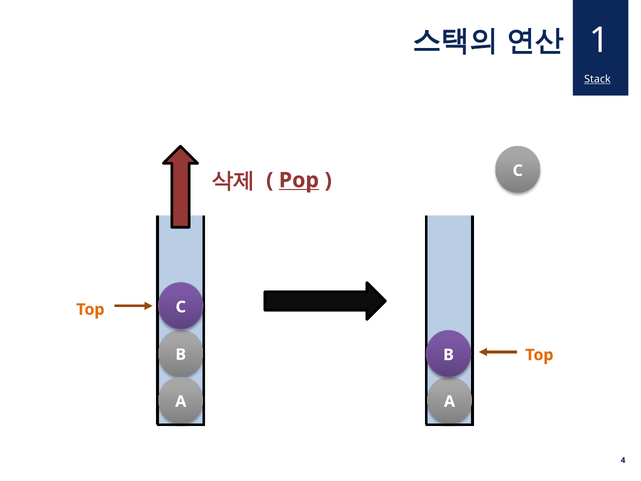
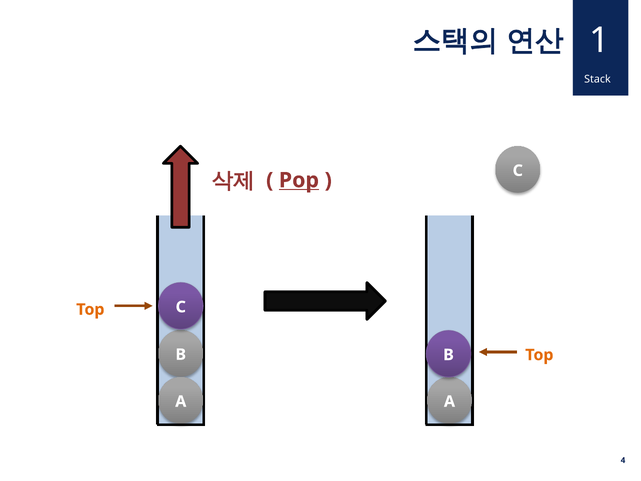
Stack underline: present -> none
